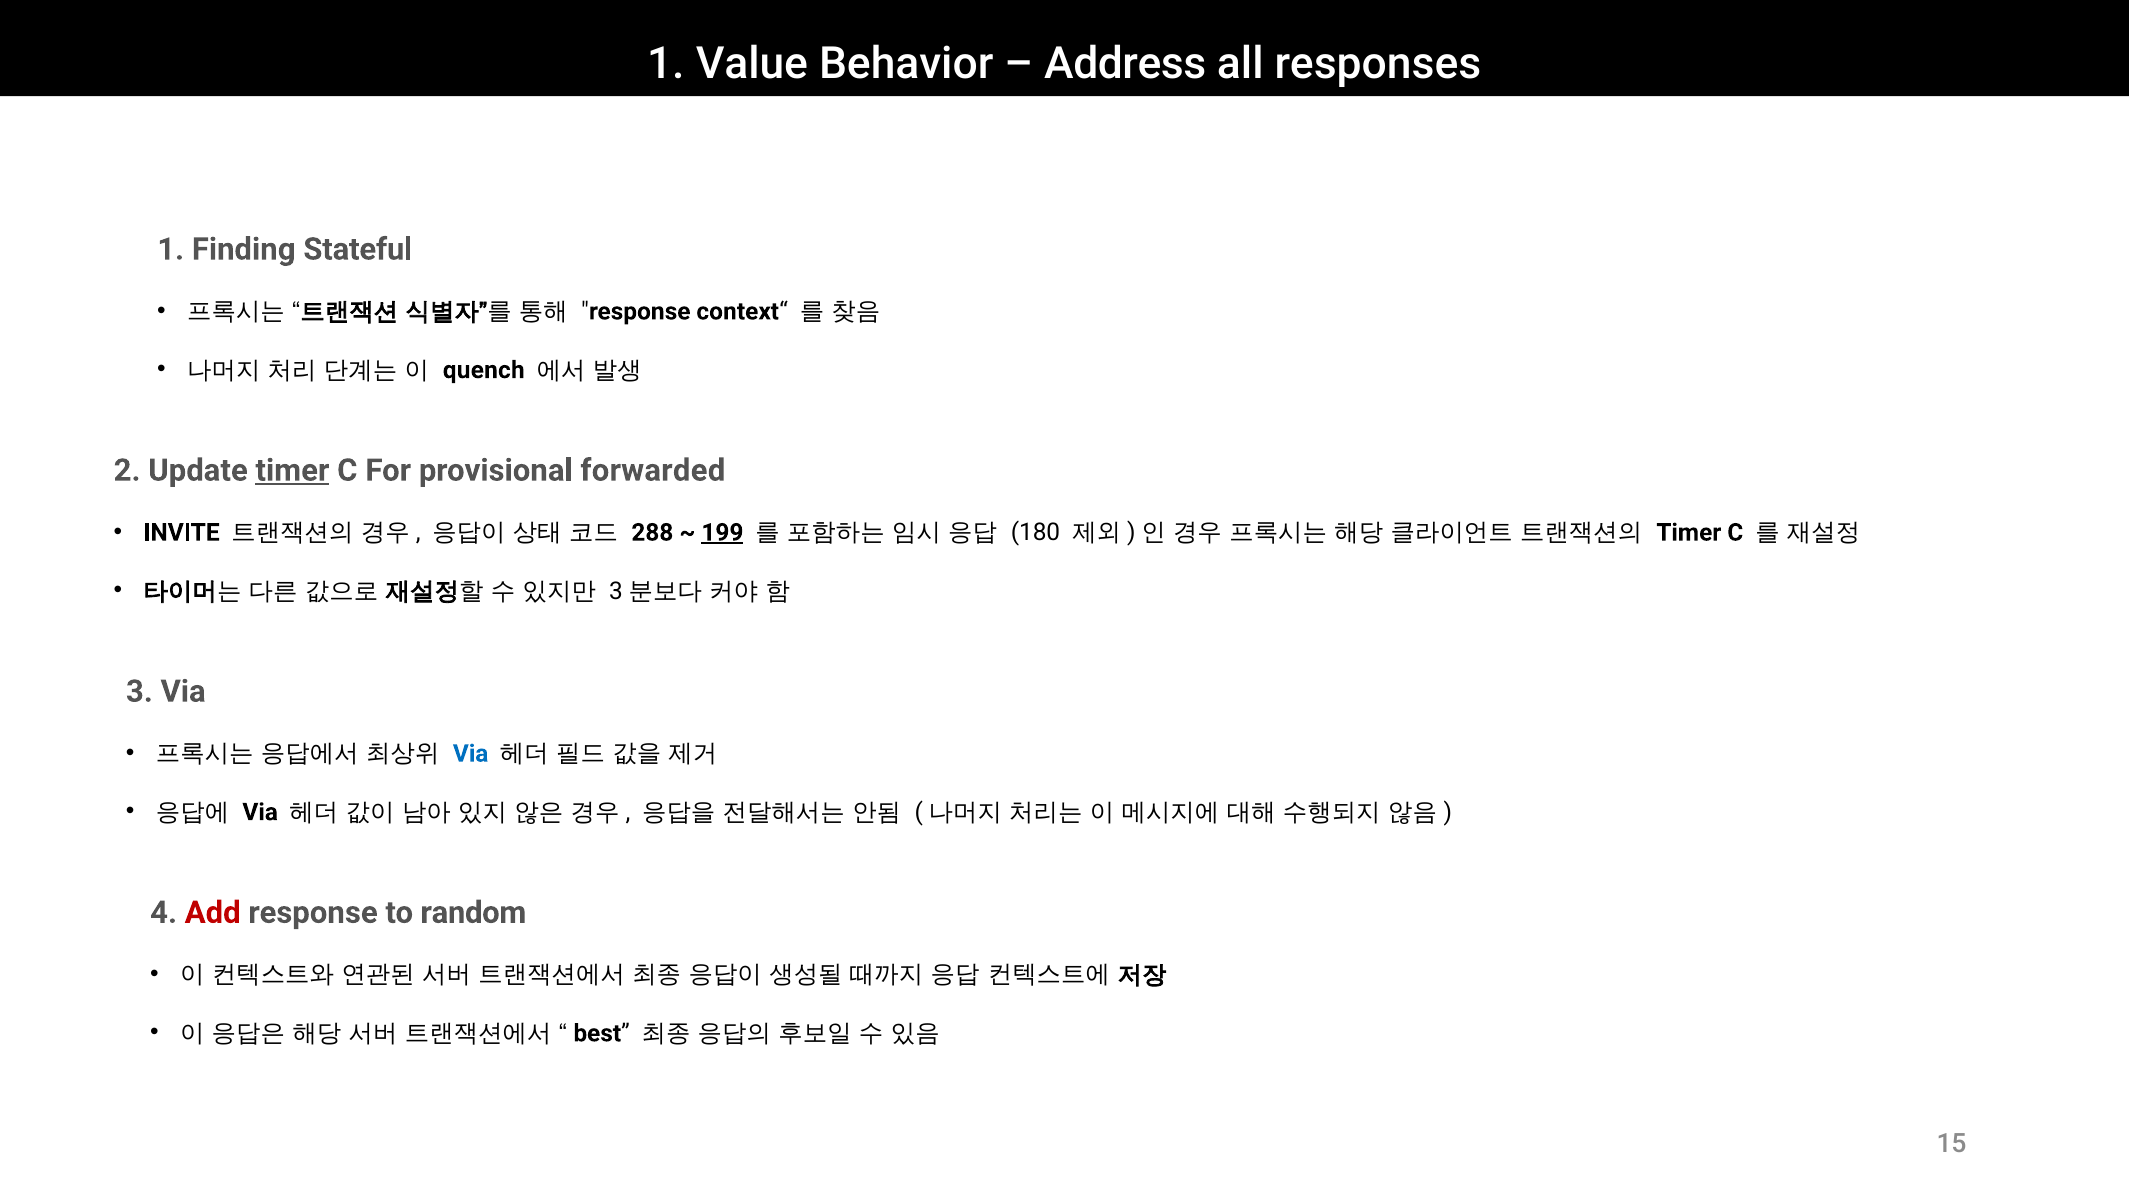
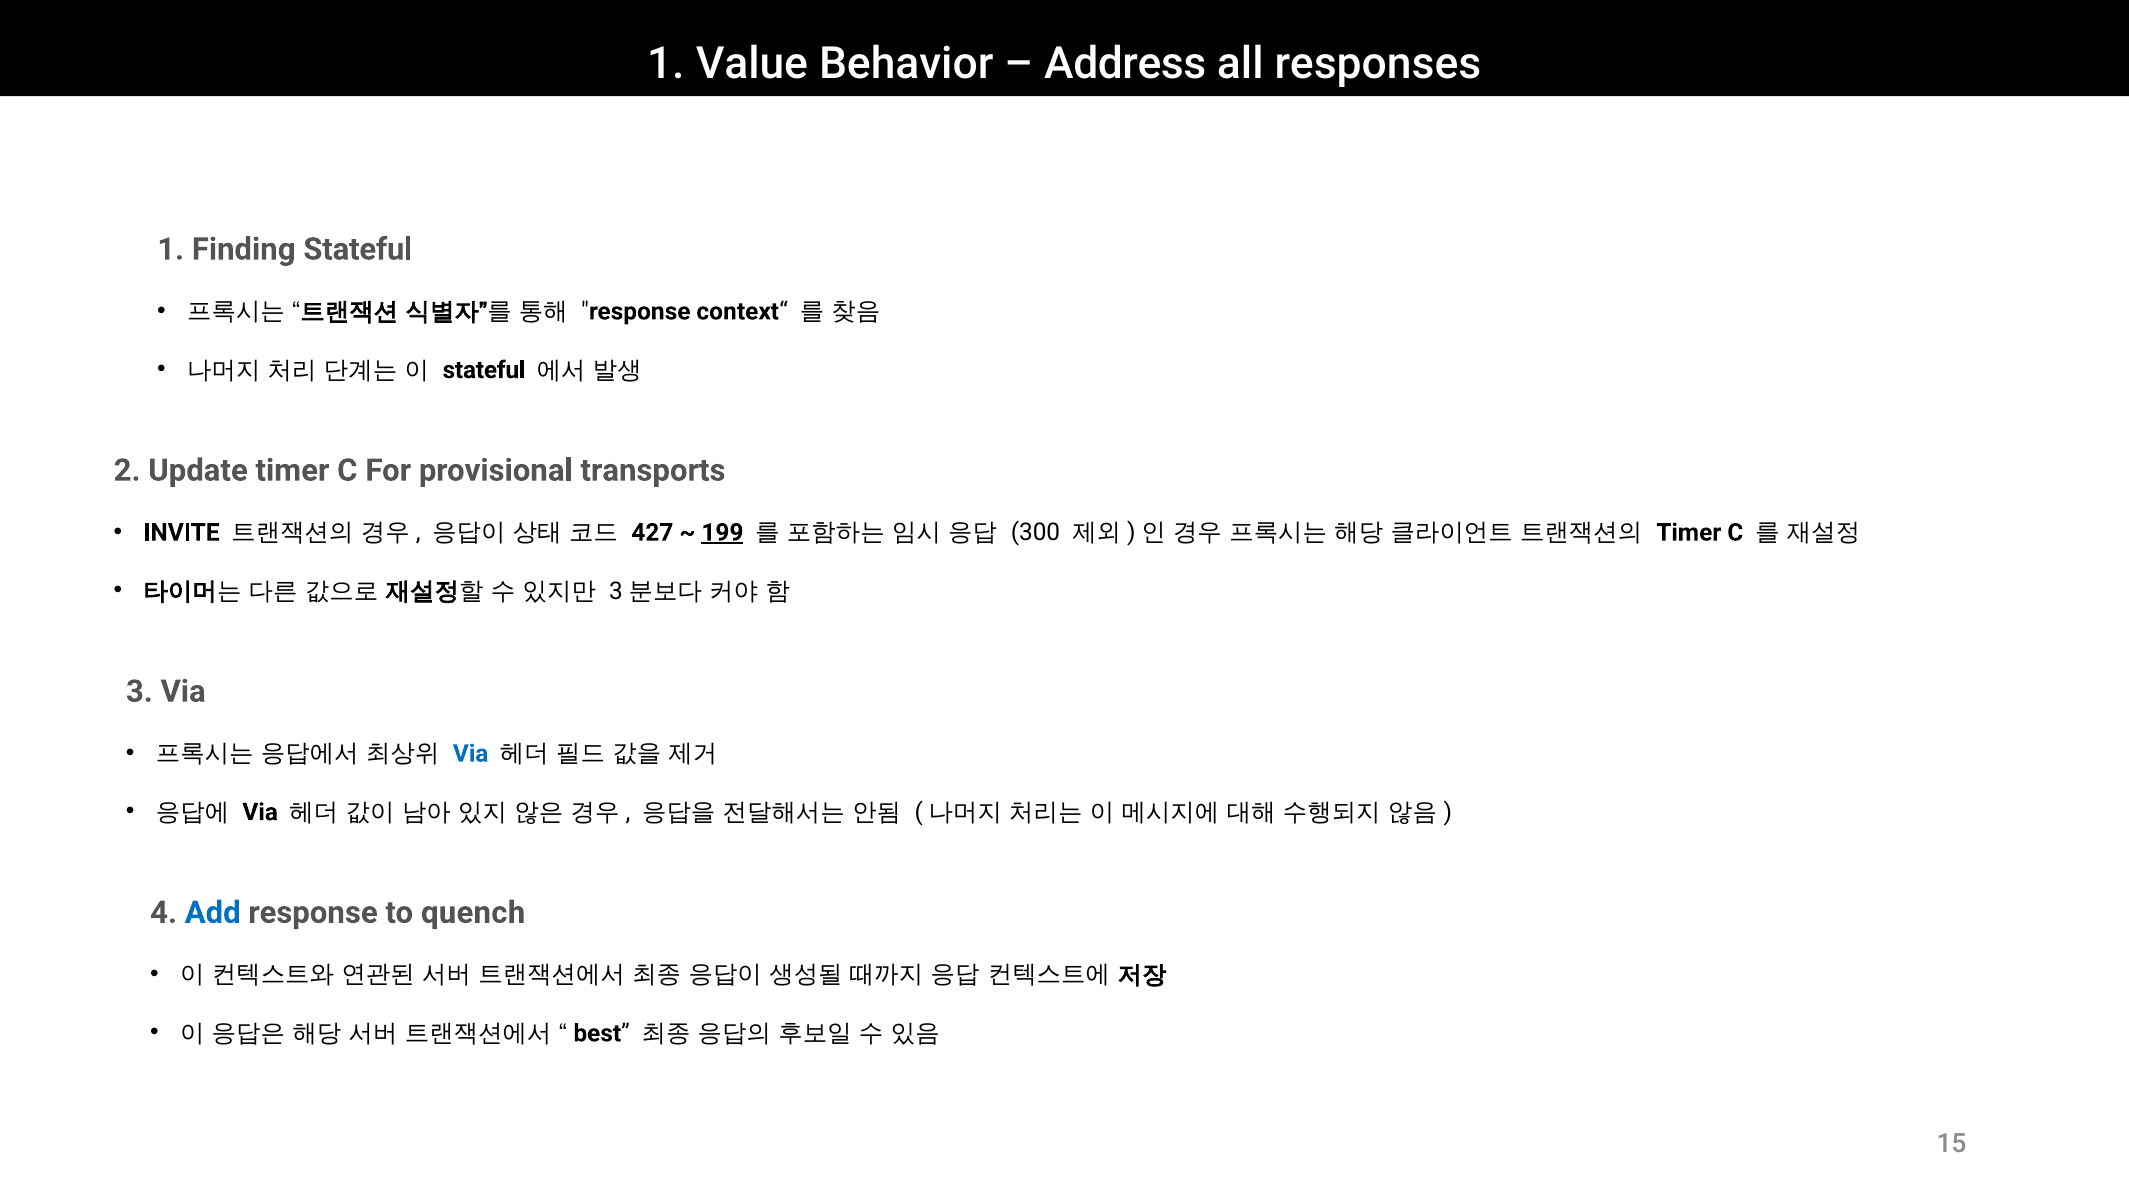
quench at (484, 370): quench -> stateful
timer at (292, 470) underline: present -> none
forwarded: forwarded -> transports
288: 288 -> 427
180: 180 -> 300
Add colour: red -> blue
random: random -> quench
